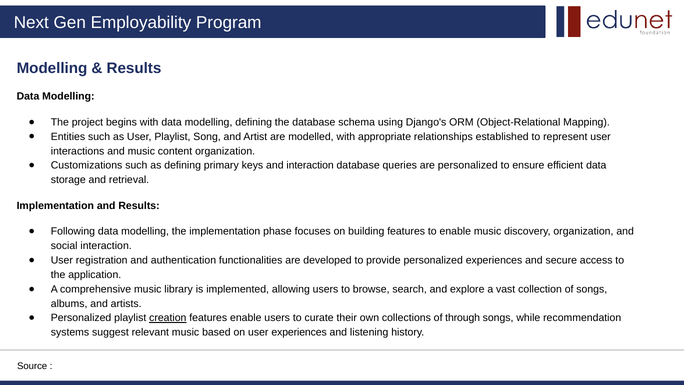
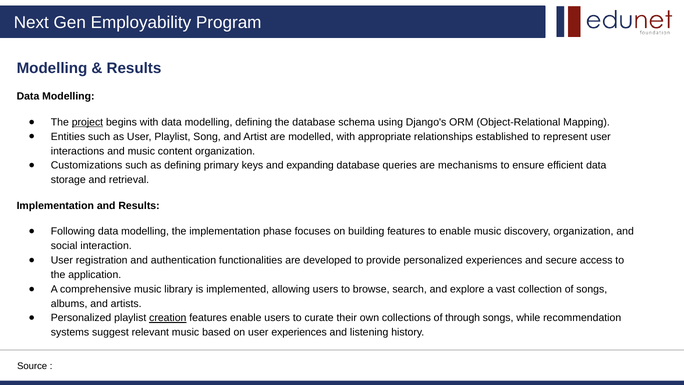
project underline: none -> present
and interaction: interaction -> expanding
are personalized: personalized -> mechanisms
